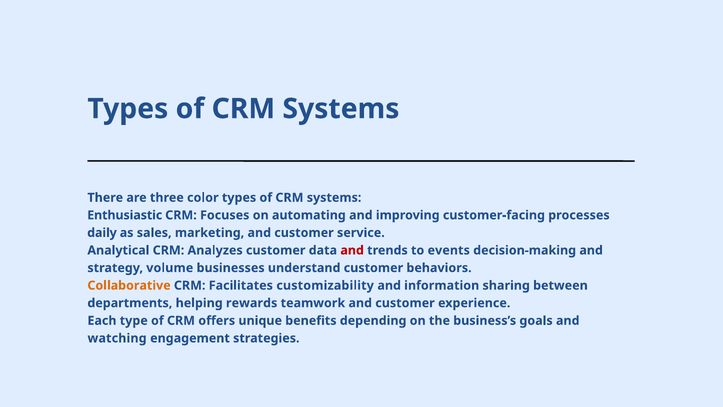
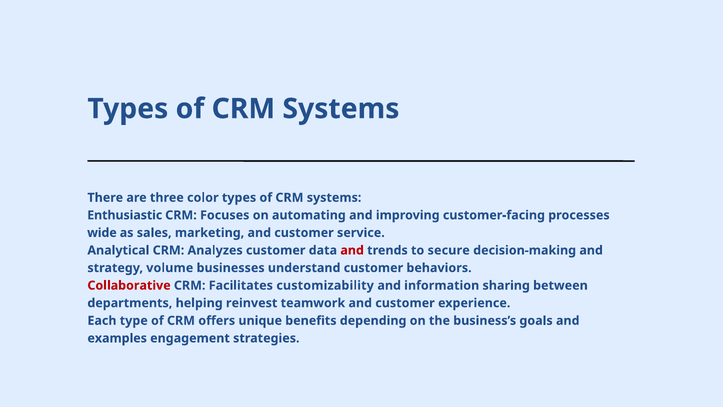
daily: daily -> wide
events: events -> secure
Collaborative colour: orange -> red
rewards: rewards -> reinvest
watching: watching -> examples
